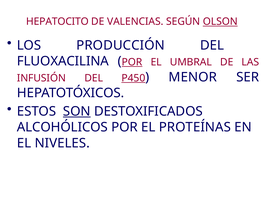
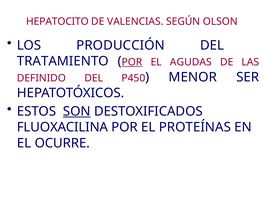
OLSON underline: present -> none
FLUOXACILINA: FLUOXACILINA -> TRATAMIENTO
UMBRAL: UMBRAL -> AGUDAS
INFUSIÓN: INFUSIÓN -> DEFINIDO
P450 underline: present -> none
ALCOHÓLICOS: ALCOHÓLICOS -> FLUOXACILINA
NIVELES: NIVELES -> OCURRE
